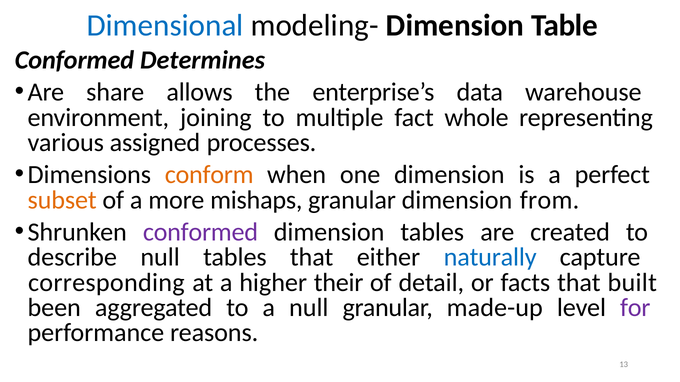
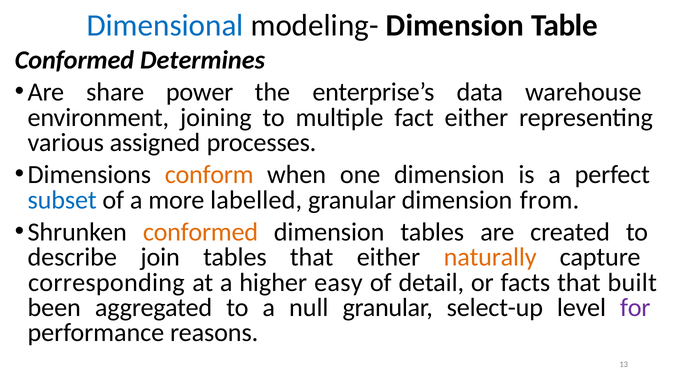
allows: allows -> power
fact whole: whole -> either
subset colour: orange -> blue
mishaps: mishaps -> labelled
conformed at (200, 232) colour: purple -> orange
describe null: null -> join
naturally colour: blue -> orange
their: their -> easy
made-up: made-up -> select-up
